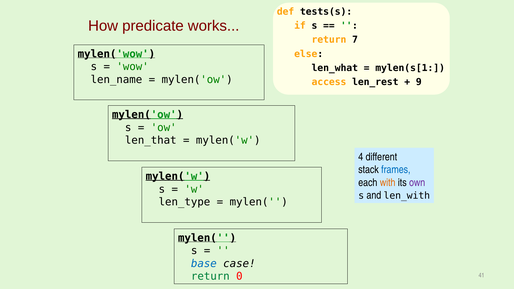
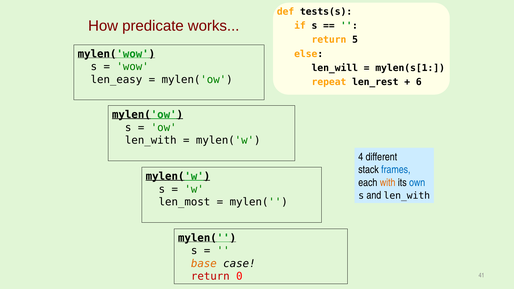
7: 7 -> 5
len_what: len_what -> len_will
len_name: len_name -> len_easy
access: access -> repeat
9: 9 -> 6
len_that at (151, 140): len_that -> len_with
own colour: purple -> blue
len_type: len_type -> len_most
base colour: blue -> orange
return at (210, 277) colour: green -> red
